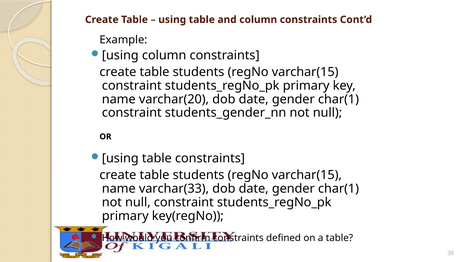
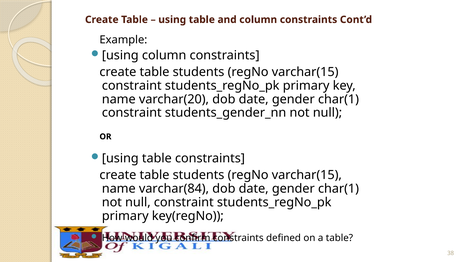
varchar(33: varchar(33 -> varchar(84
